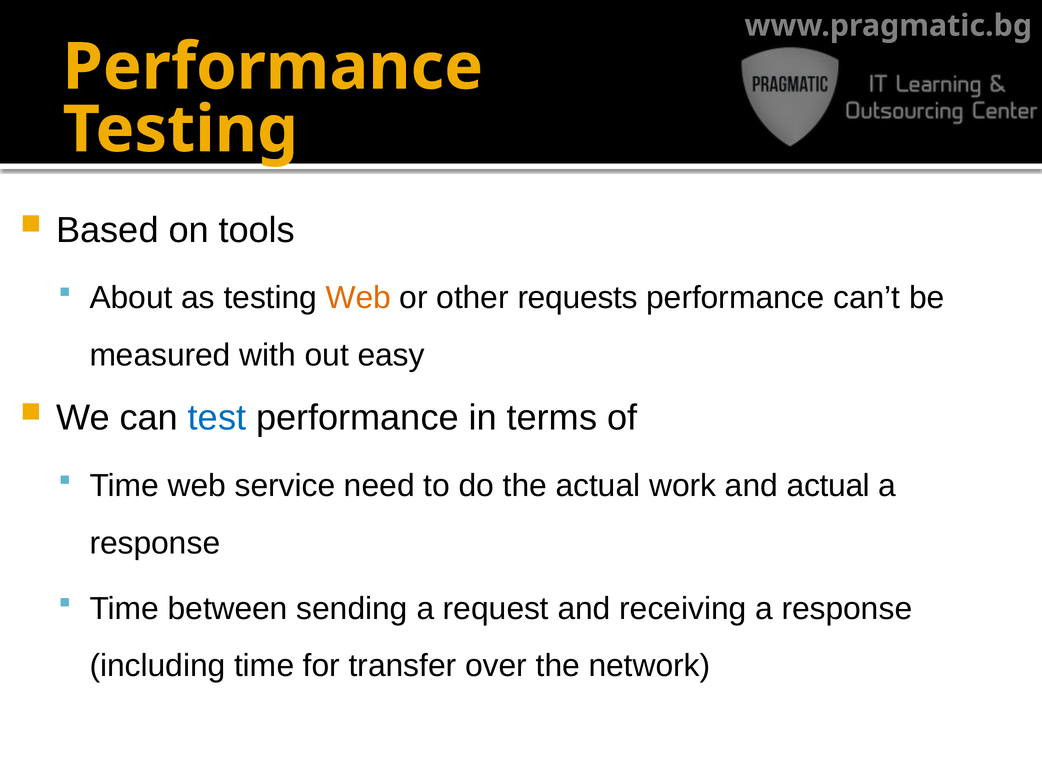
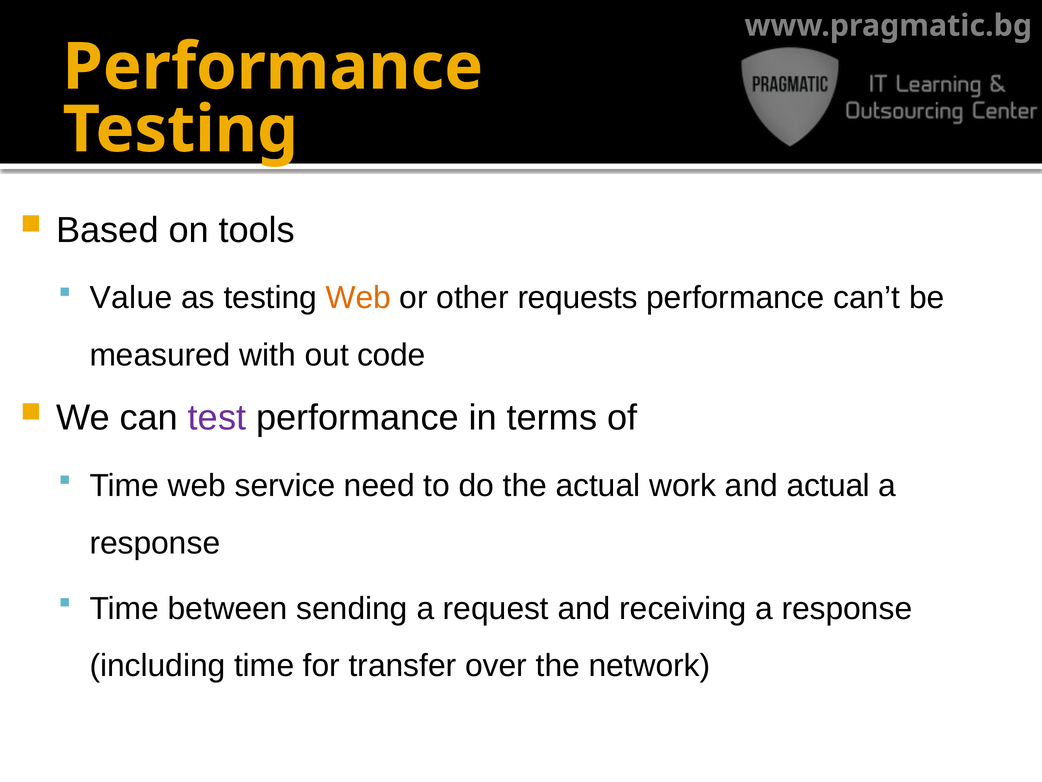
About: About -> Value
easy: easy -> code
test colour: blue -> purple
